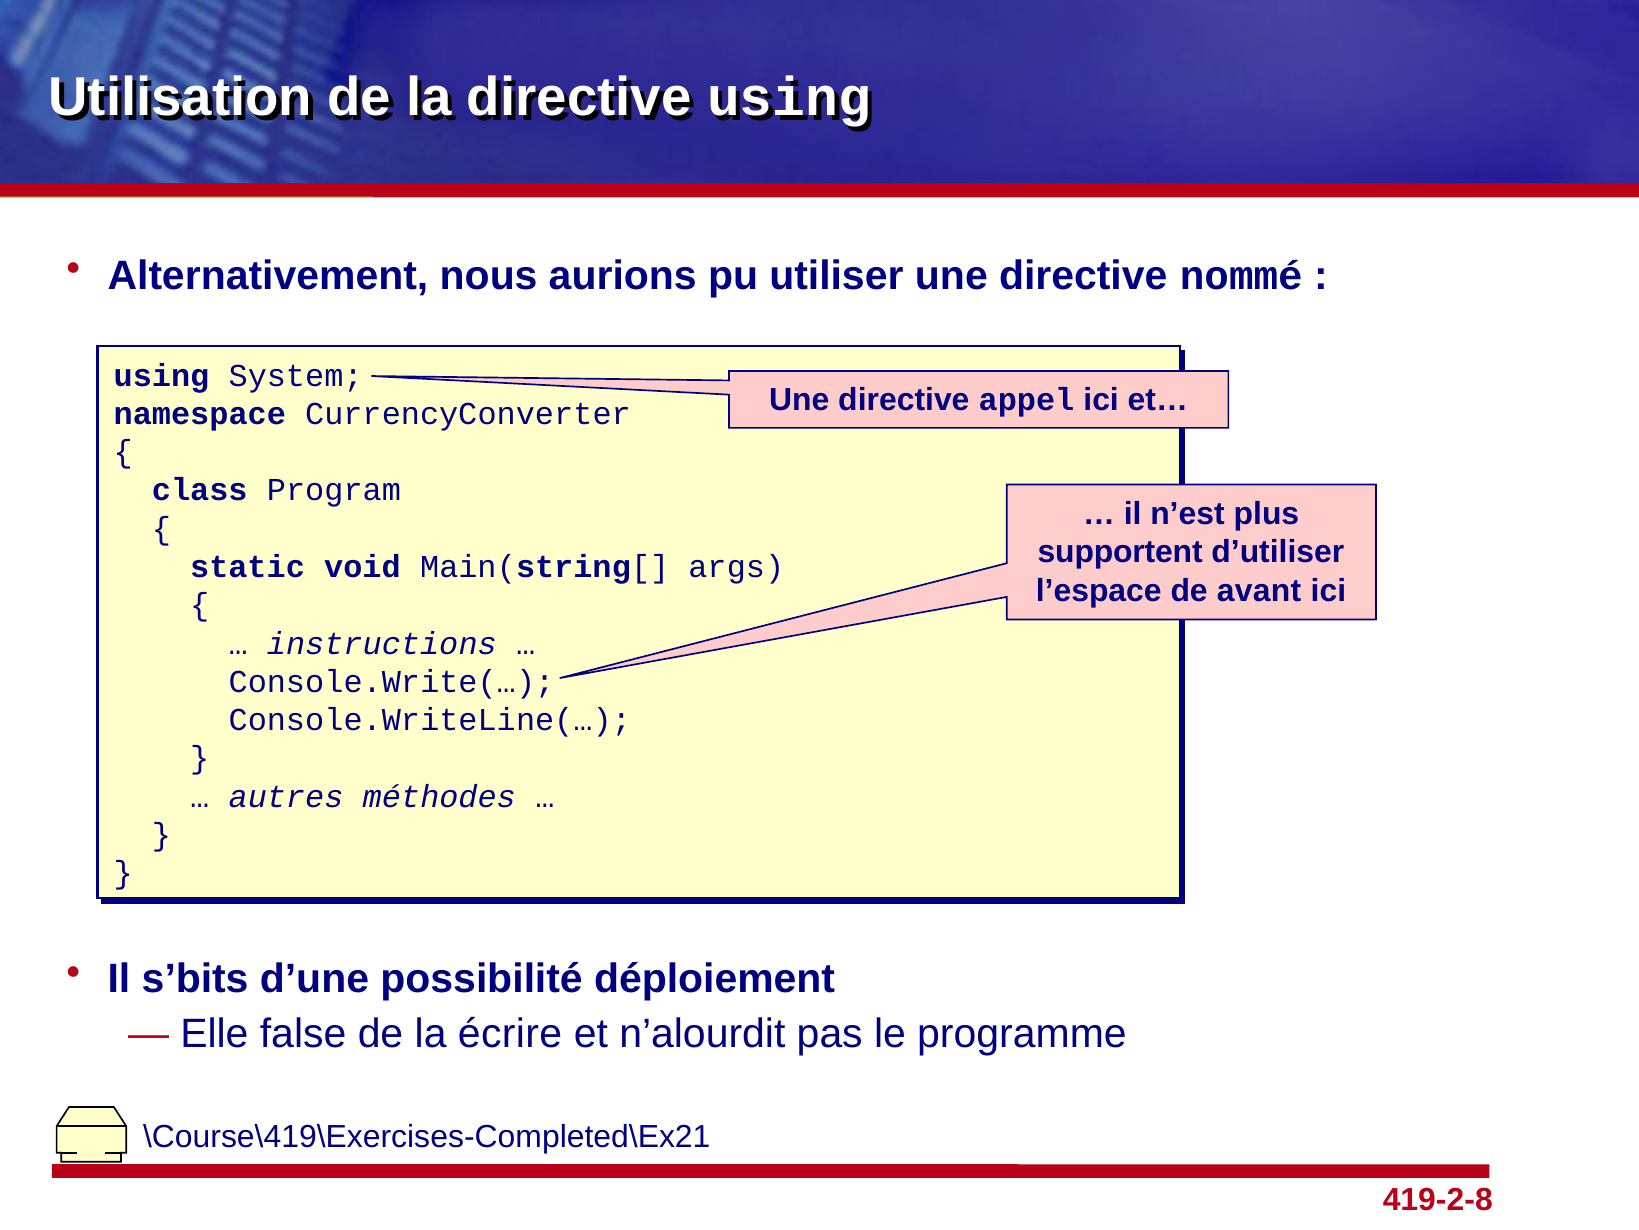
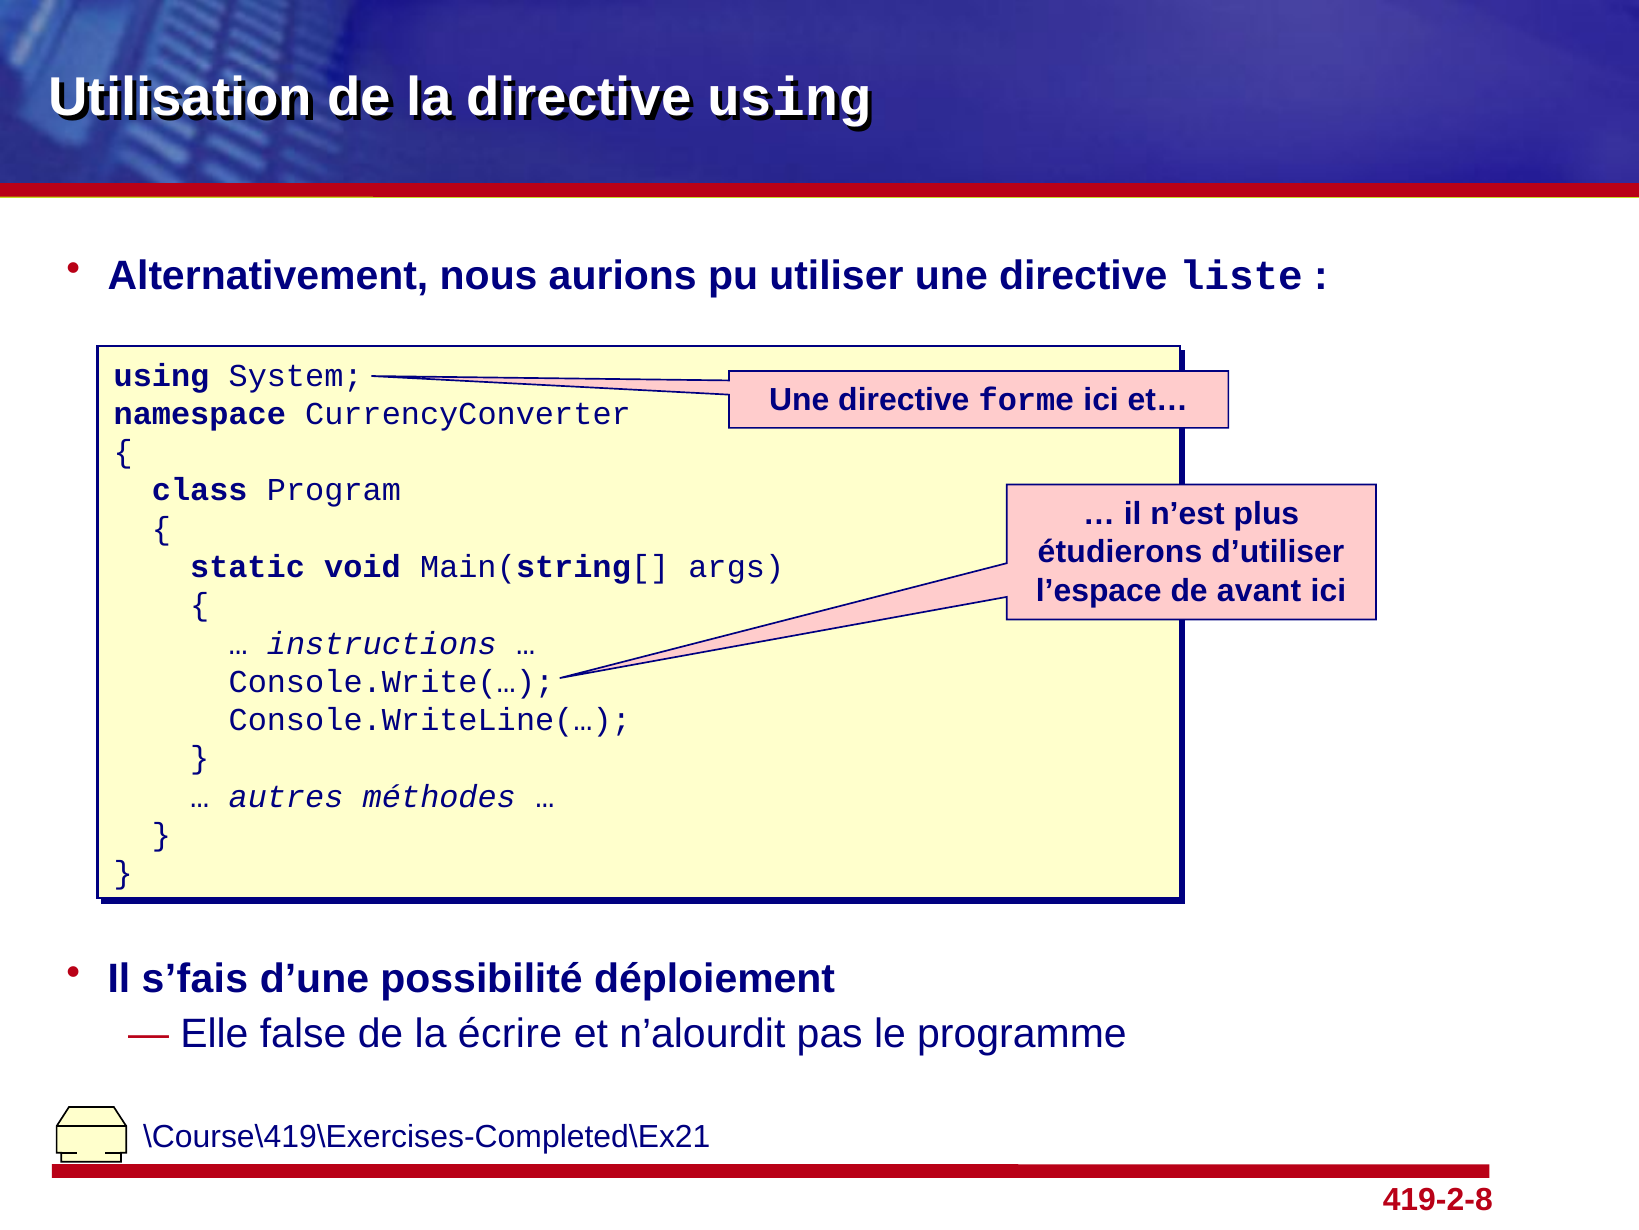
nommé: nommé -> liste
appel: appel -> forme
supportent: supportent -> étudierons
s’bits: s’bits -> s’fais
